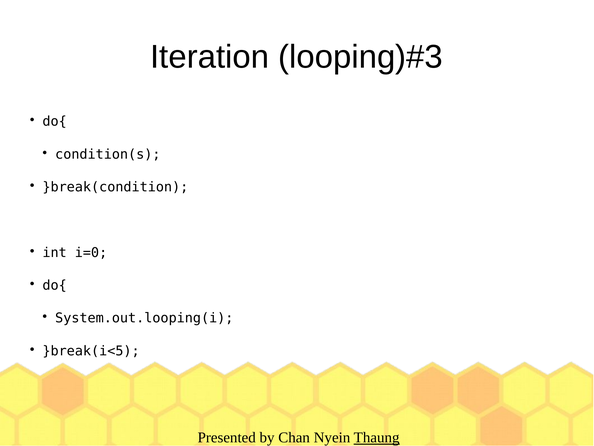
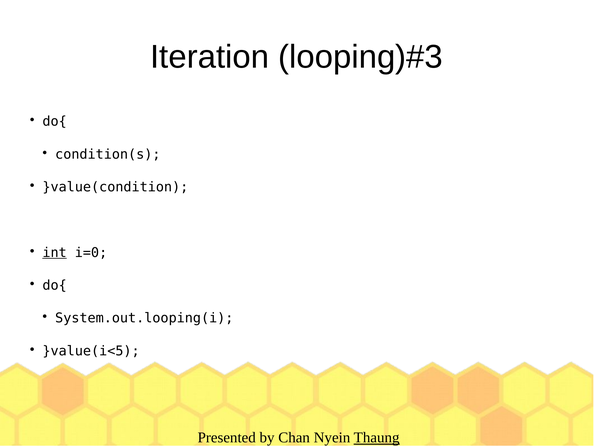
}break(condition: }break(condition -> }value(condition
int underline: none -> present
}break(i<5: }break(i<5 -> }value(i<5
